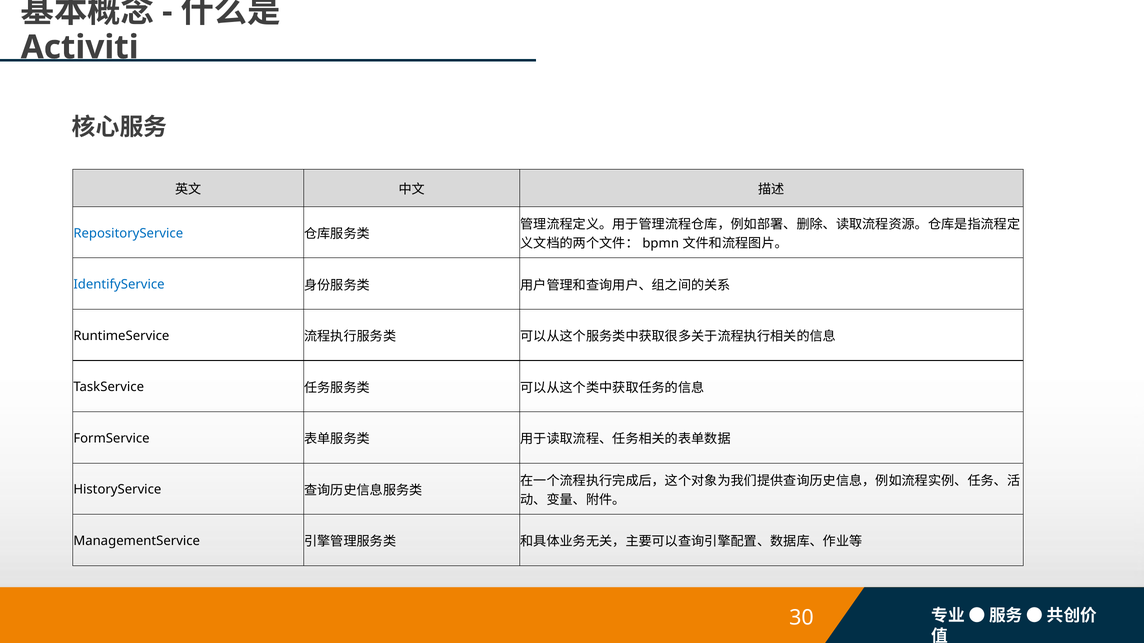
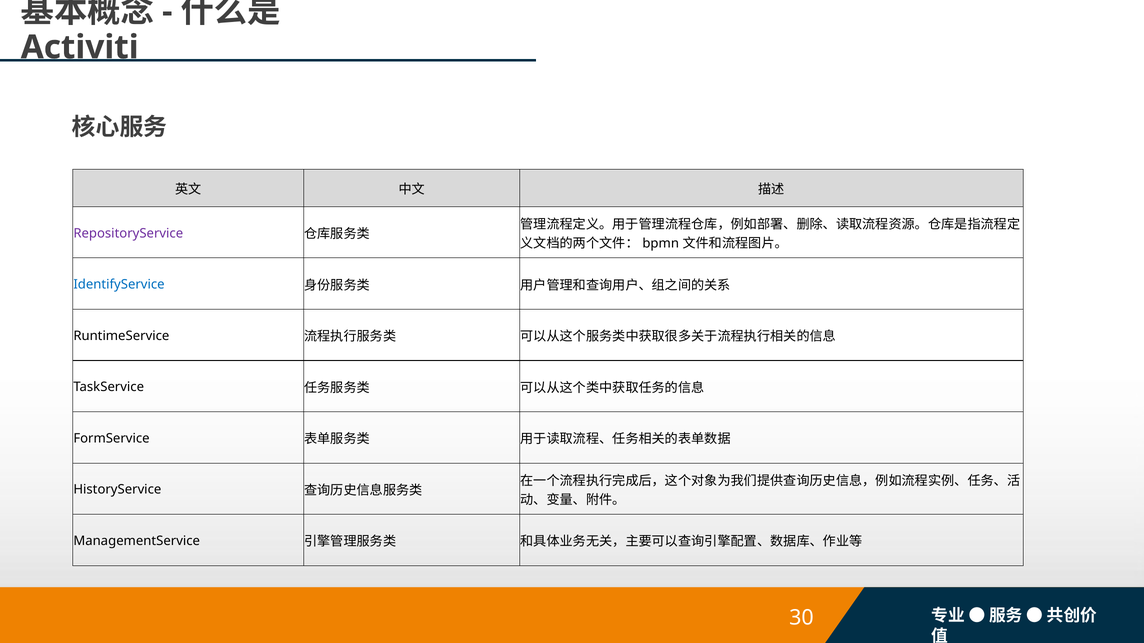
RepositoryService colour: blue -> purple
